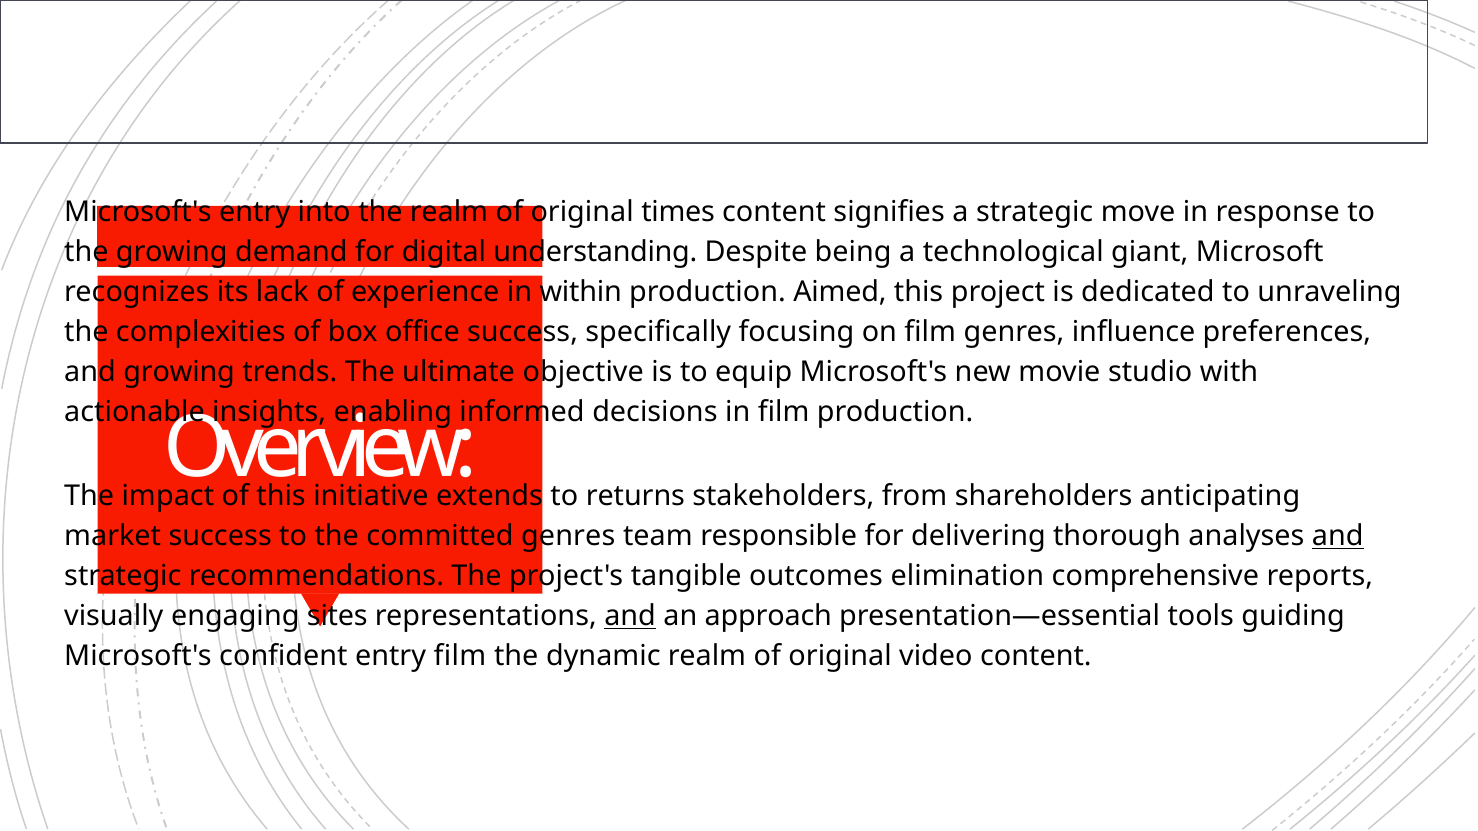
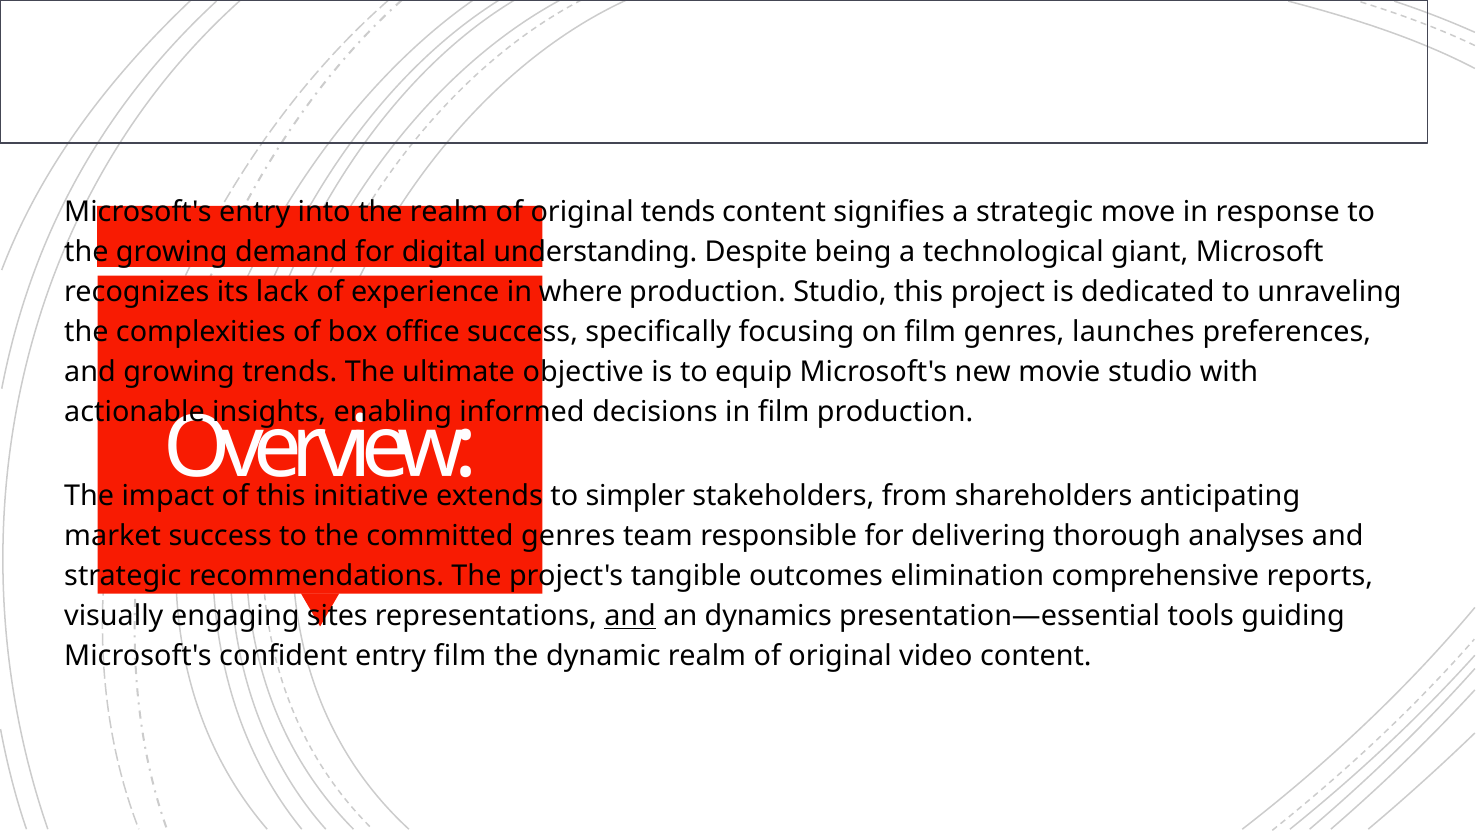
times: times -> tends
within: within -> where
production Aimed: Aimed -> Studio
influence: influence -> launches
returns: returns -> simpler
and at (1338, 536) underline: present -> none
approach: approach -> dynamics
